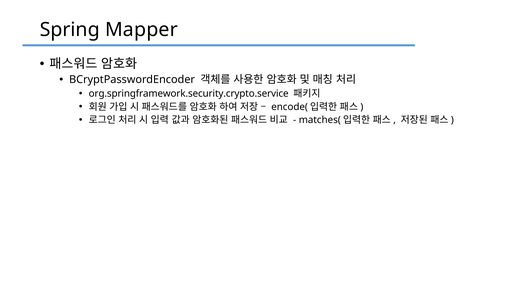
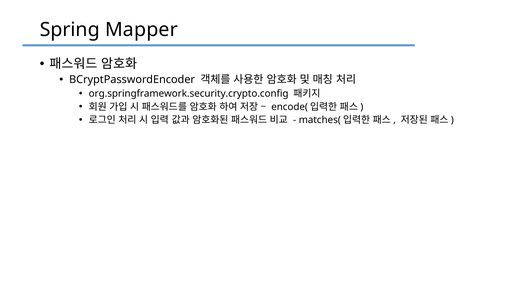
org.springframework.security.crypto.service: org.springframework.security.crypto.service -> org.springframework.security.crypto.config
